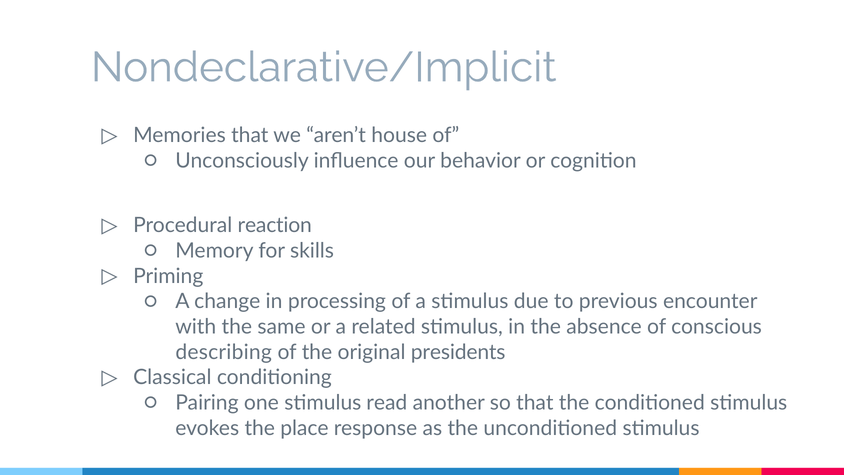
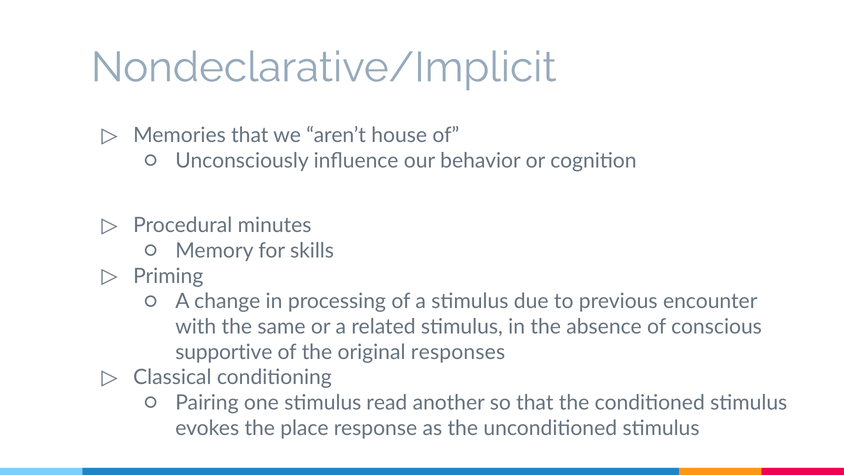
reaction: reaction -> minutes
describing: describing -> supportive
presidents: presidents -> responses
